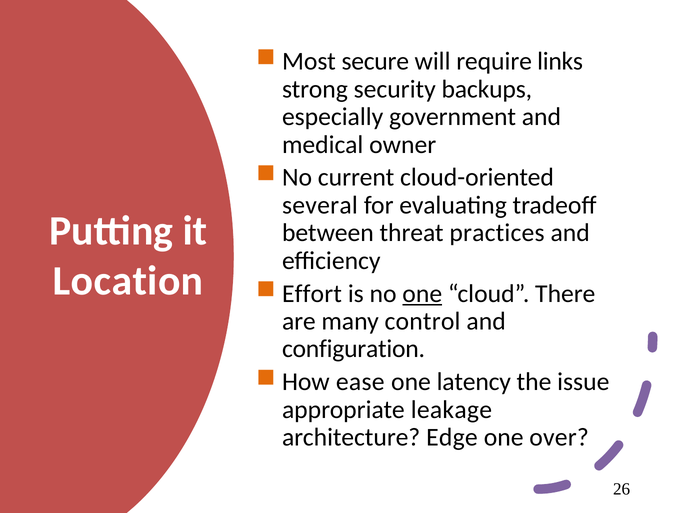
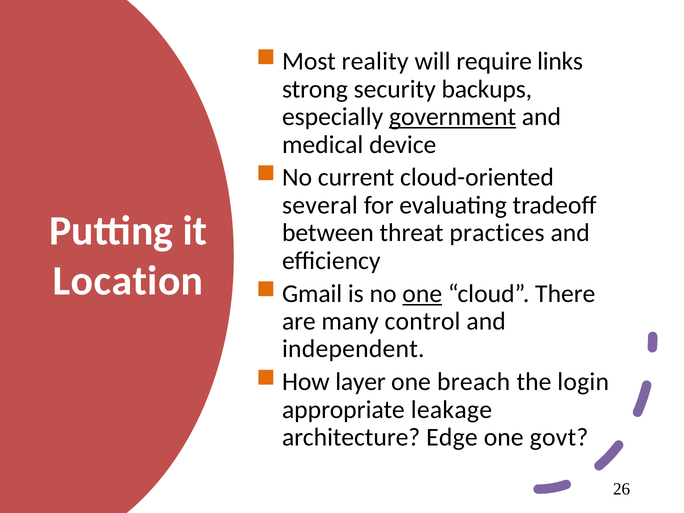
secure: secure -> reality
government underline: none -> present
owner: owner -> device
Effort: Effort -> Gmail
configuration: configuration -> independent
ease: ease -> layer
latency: latency -> breach
issue: issue -> login
over: over -> govt
